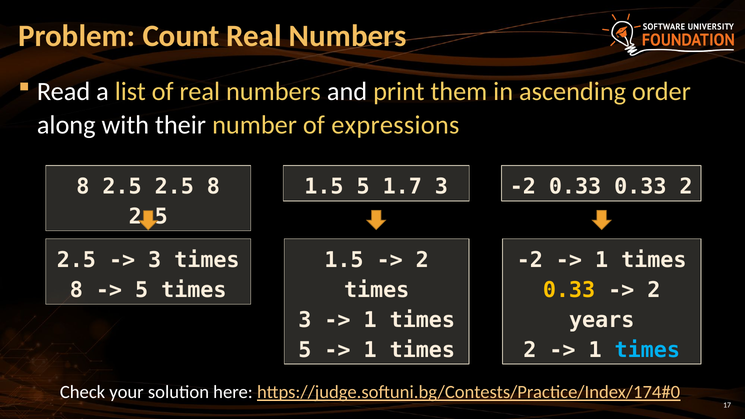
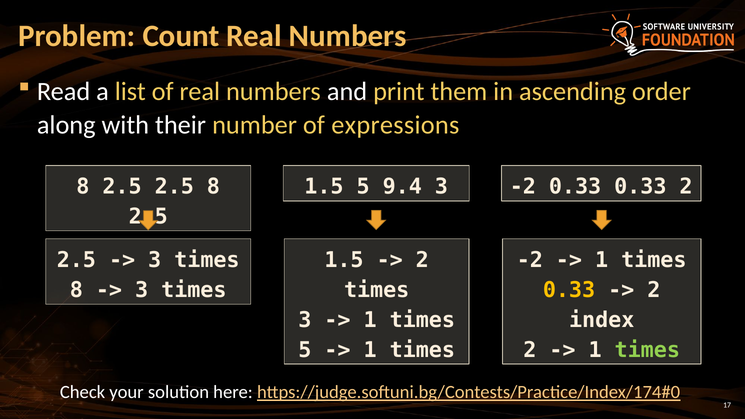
1.7: 1.7 -> 9.4
5 at (142, 290): 5 -> 3
years: years -> index
times at (647, 350) colour: light blue -> light green
